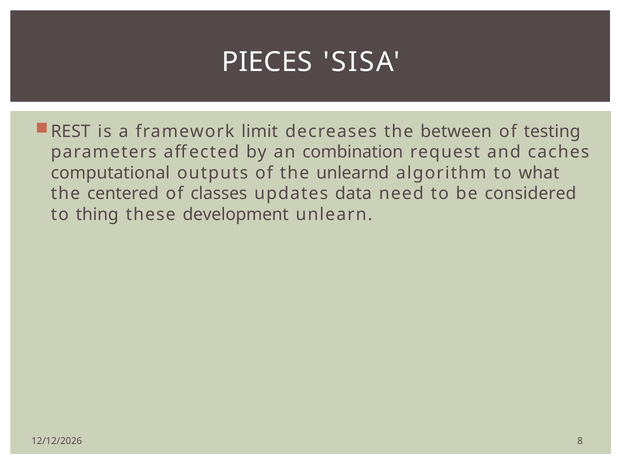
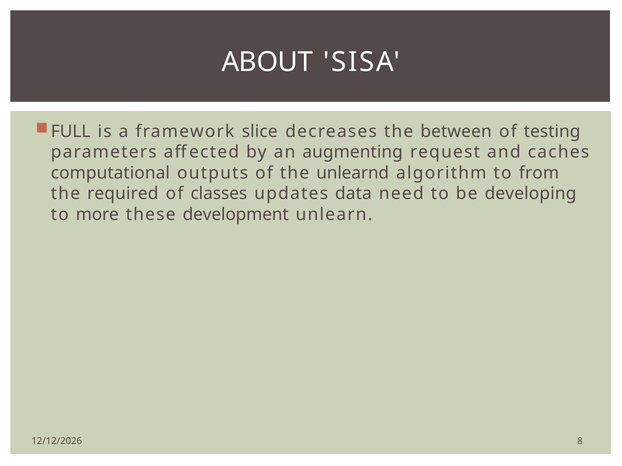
PIECES: PIECES -> ABOUT
REST: REST -> FULL
limit: limit -> slice
combination: combination -> augmenting
what: what -> from
centered: centered -> required
considered: considered -> developing
thing: thing -> more
